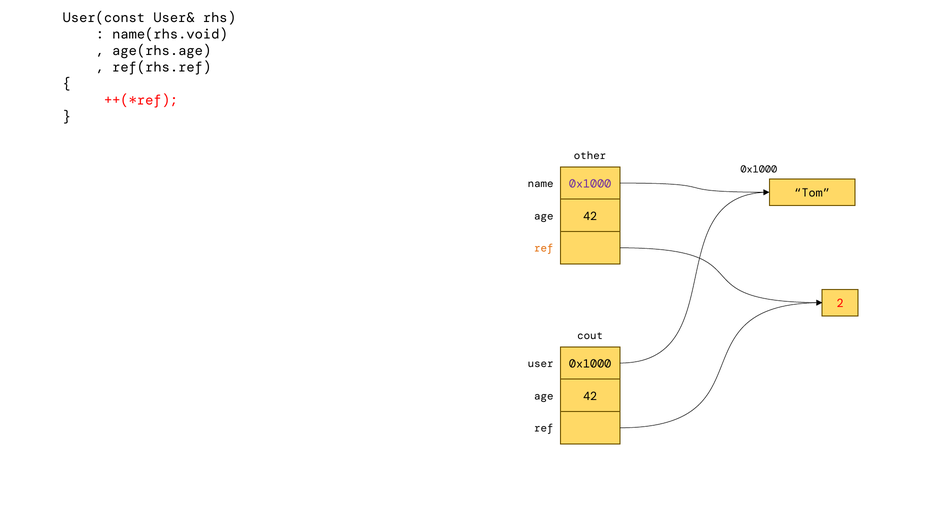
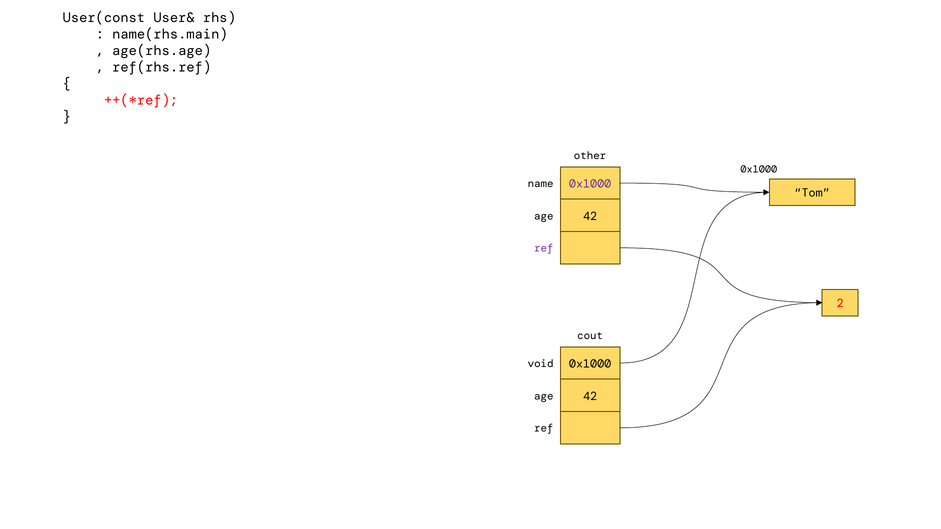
name(rhs.void: name(rhs.void -> name(rhs.main
ref at (544, 249) colour: orange -> purple
user: user -> void
